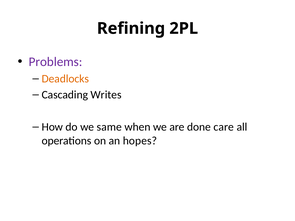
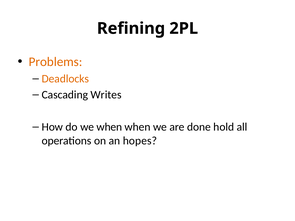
Problems colour: purple -> orange
we same: same -> when
care: care -> hold
